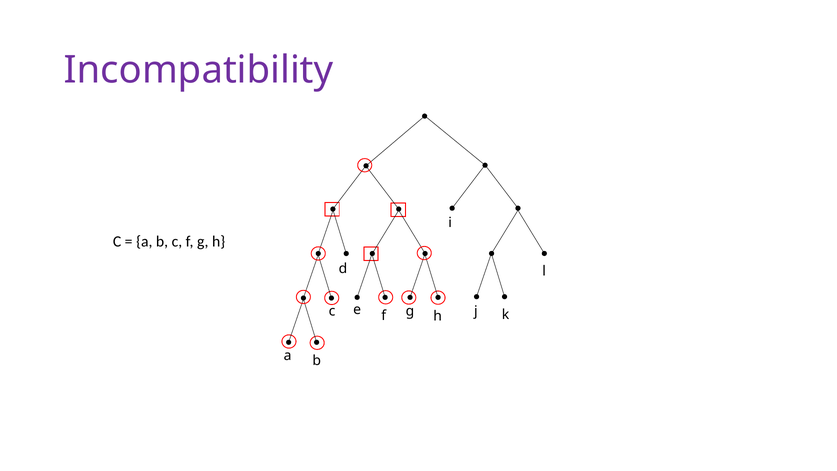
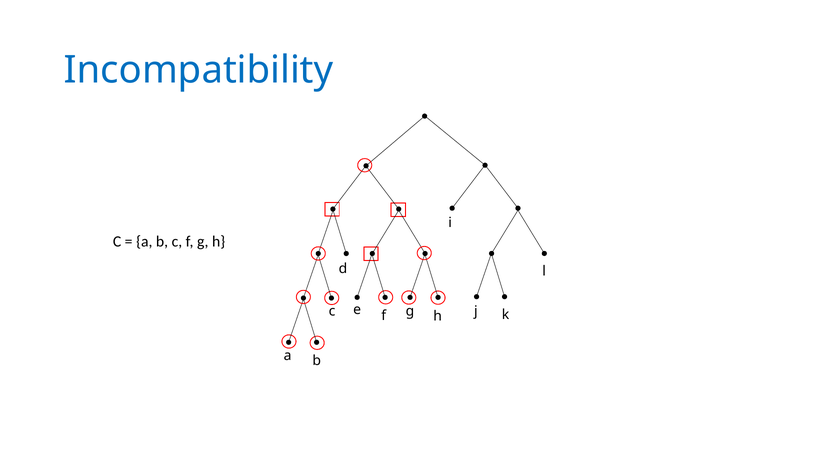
Incompatibility colour: purple -> blue
